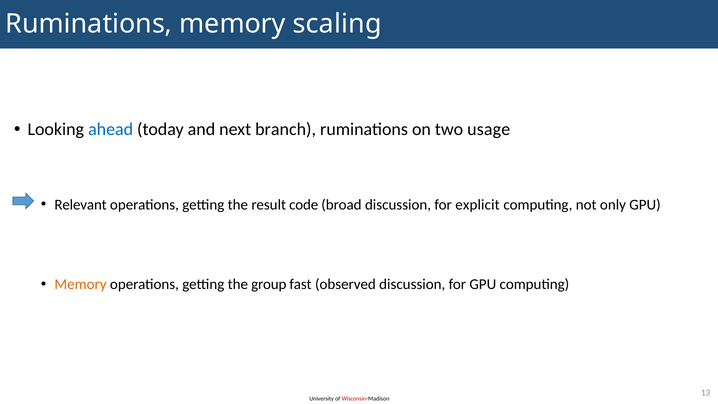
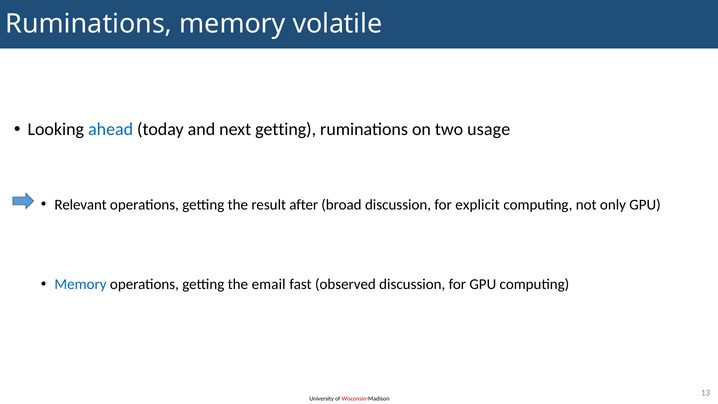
scaling: scaling -> volatile
next branch: branch -> getting
code: code -> after
Memory at (81, 284) colour: orange -> blue
group: group -> email
